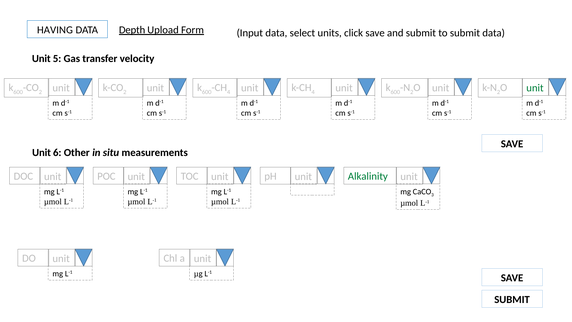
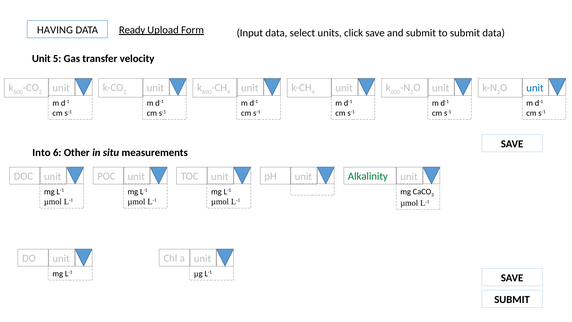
Depth: Depth -> Ready
unit at (535, 88) colour: green -> blue
Unit at (42, 152): Unit -> Into
